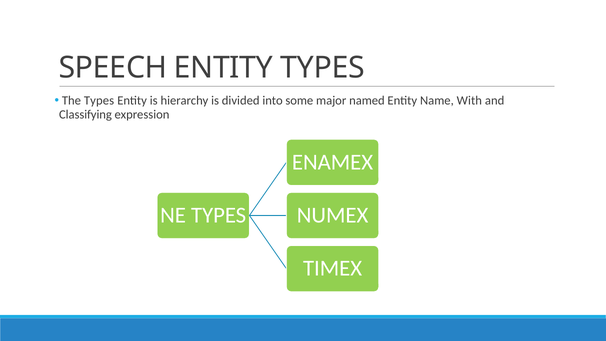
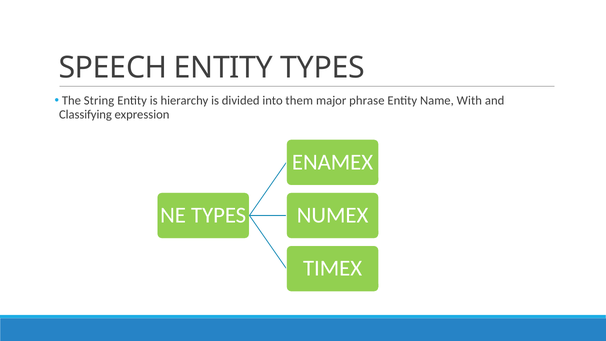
The Types: Types -> String
some: some -> them
named: named -> phrase
